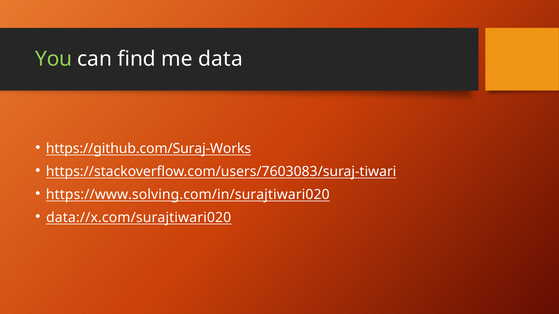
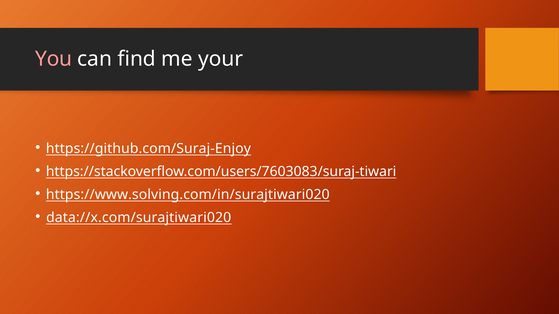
You colour: light green -> pink
data: data -> your
https://github.com/Suraj-Works: https://github.com/Suraj-Works -> https://github.com/Suraj-Enjoy
